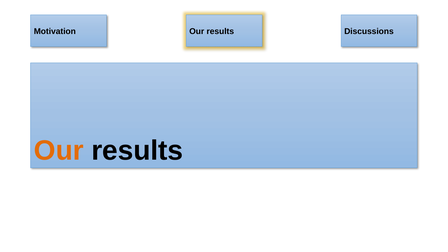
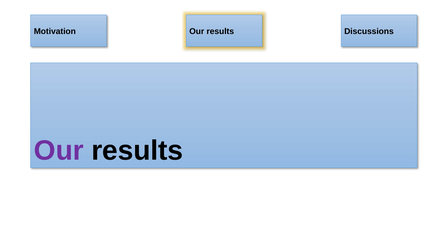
Our at (59, 151) colour: orange -> purple
